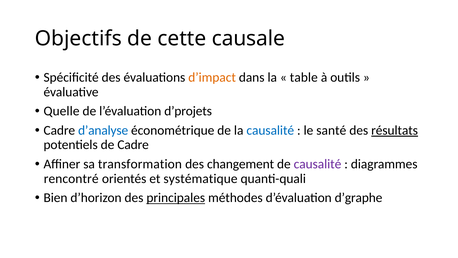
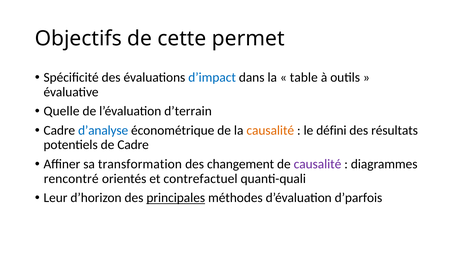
causale: causale -> permet
d’impact colour: orange -> blue
d’projets: d’projets -> d’terrain
causalité at (270, 130) colour: blue -> orange
santé: santé -> défini
résultats underline: present -> none
systématique: systématique -> contrefactuel
Bien: Bien -> Leur
d’graphe: d’graphe -> d’parfois
